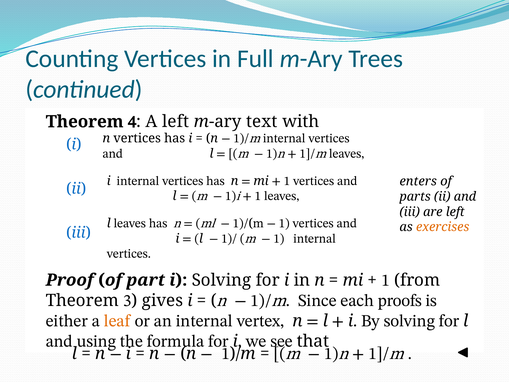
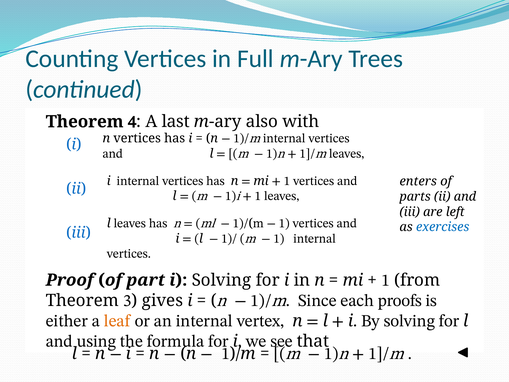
A left: left -> last
text: text -> also
exercises colour: orange -> blue
